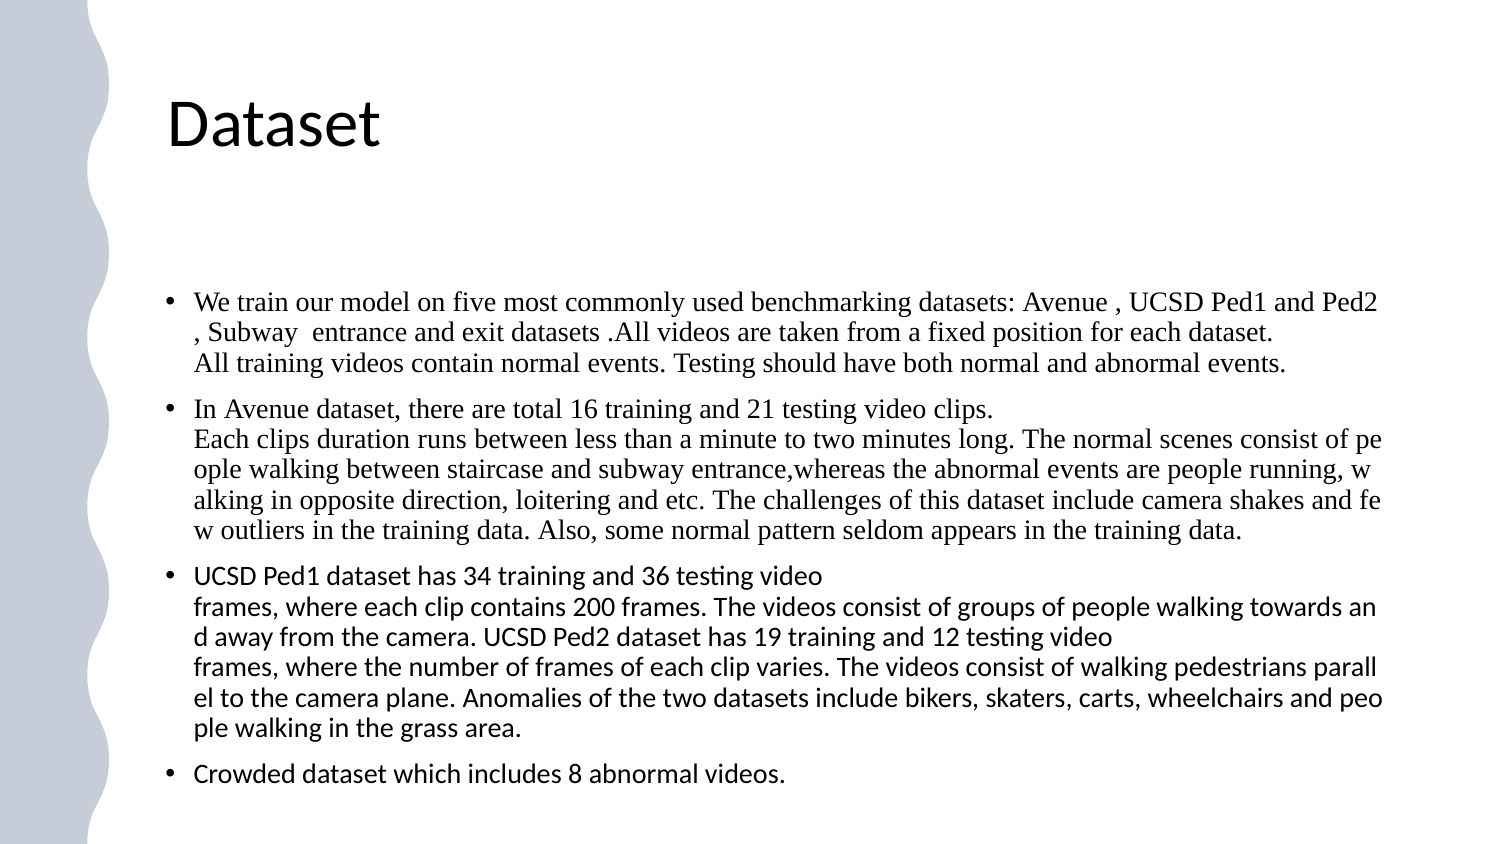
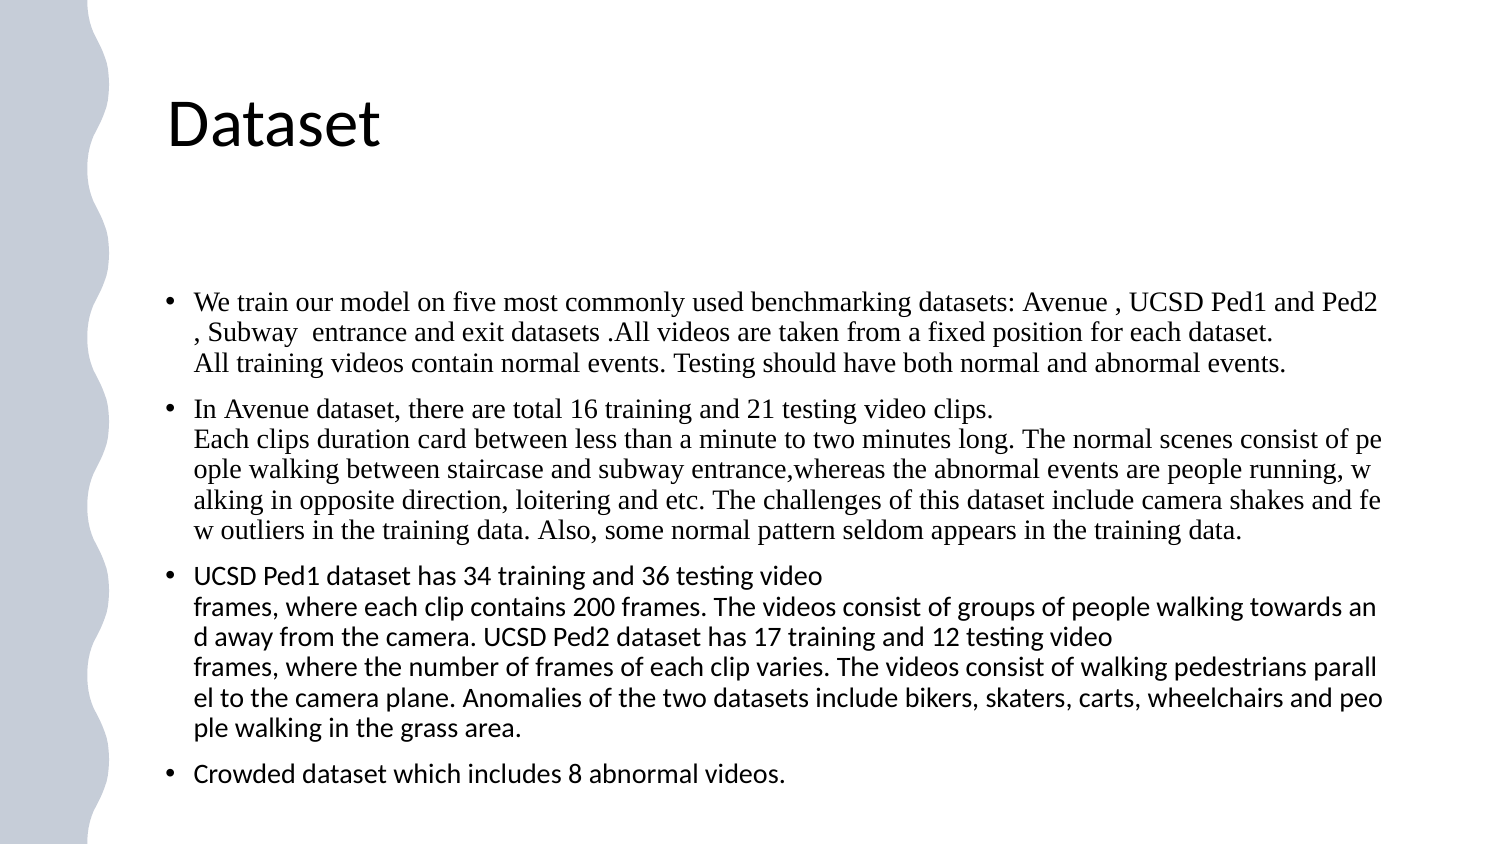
runs: runs -> card
19: 19 -> 17
